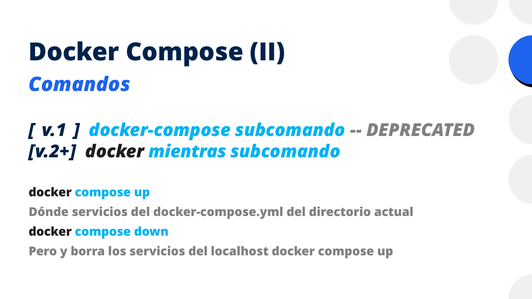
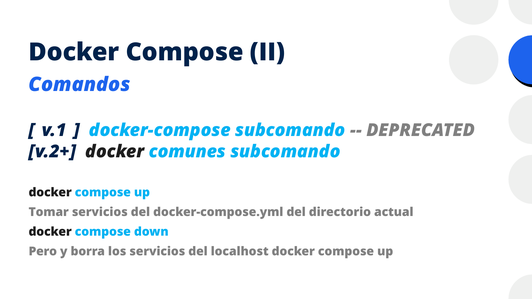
mientras: mientras -> comunes
Dónde: Dónde -> Tomar
